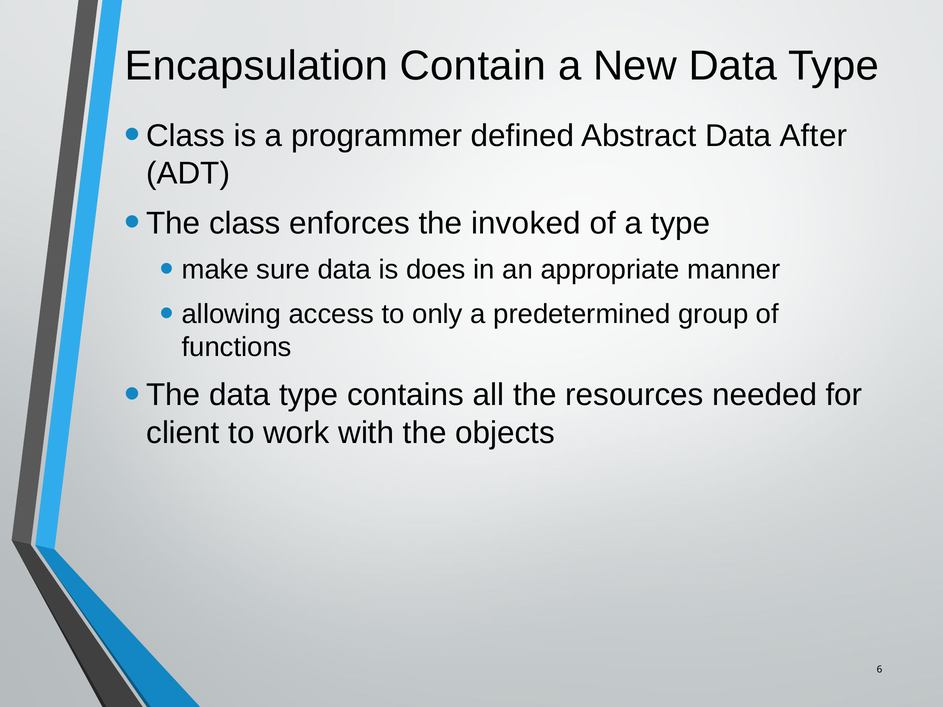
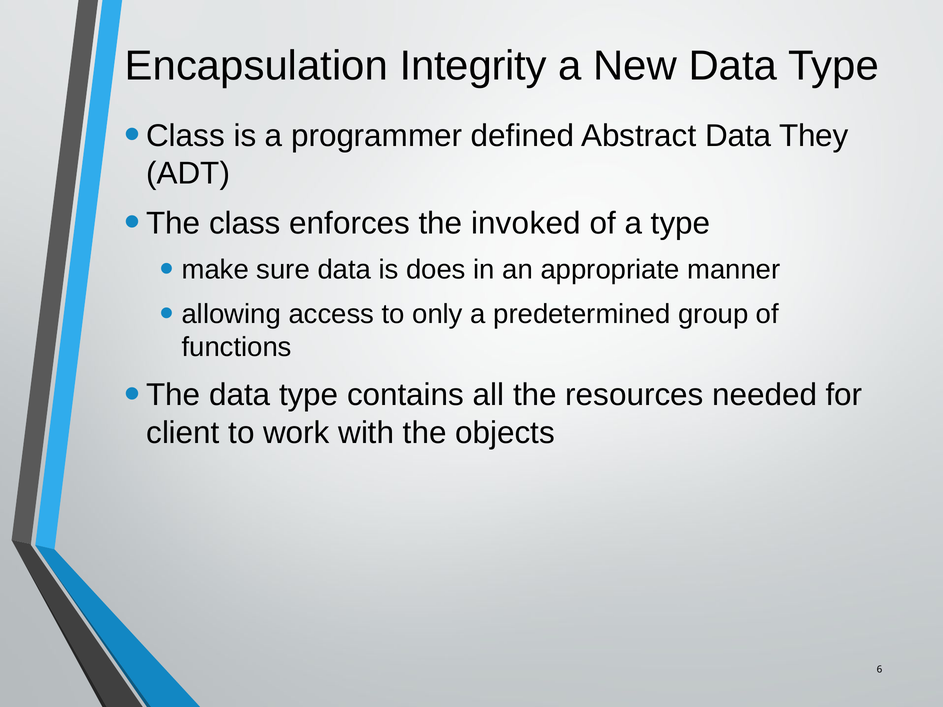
Contain: Contain -> Integrity
After: After -> They
